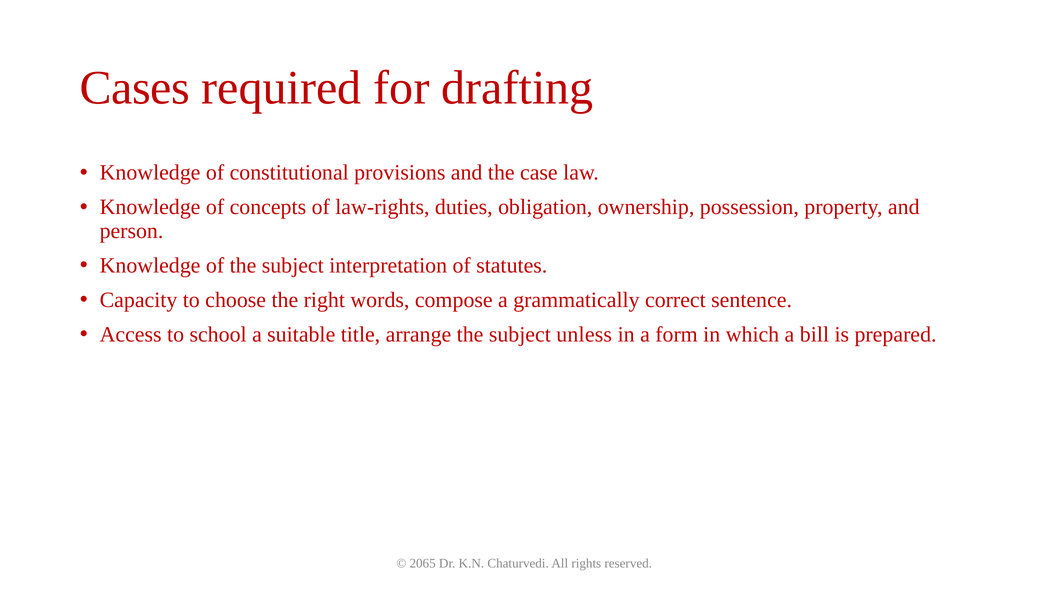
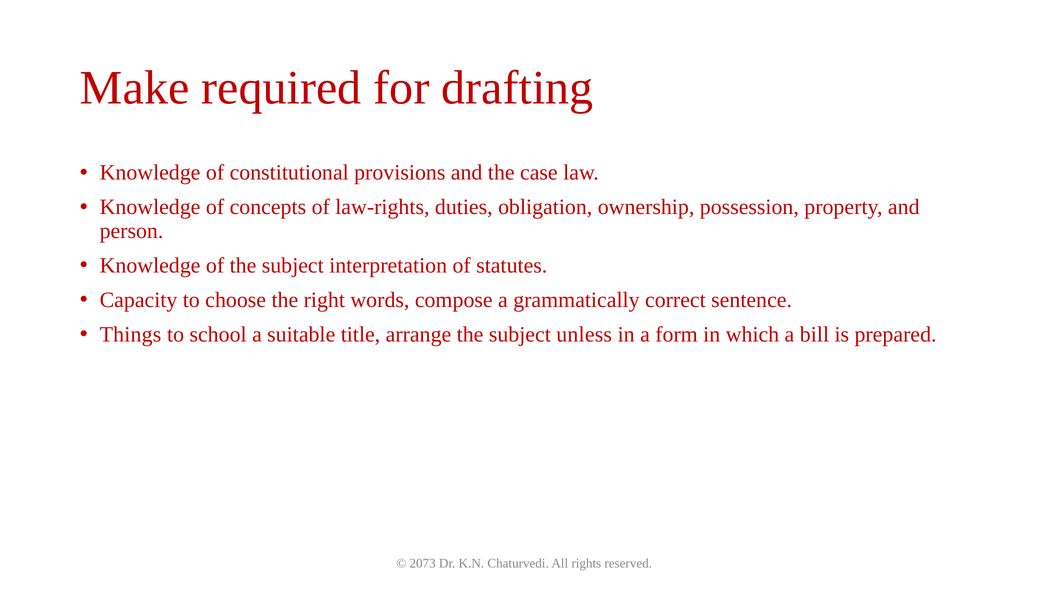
Cases: Cases -> Make
Access: Access -> Things
2065: 2065 -> 2073
